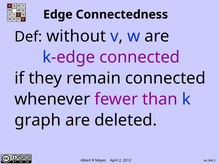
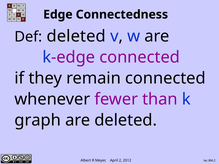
Def without: without -> deleted
